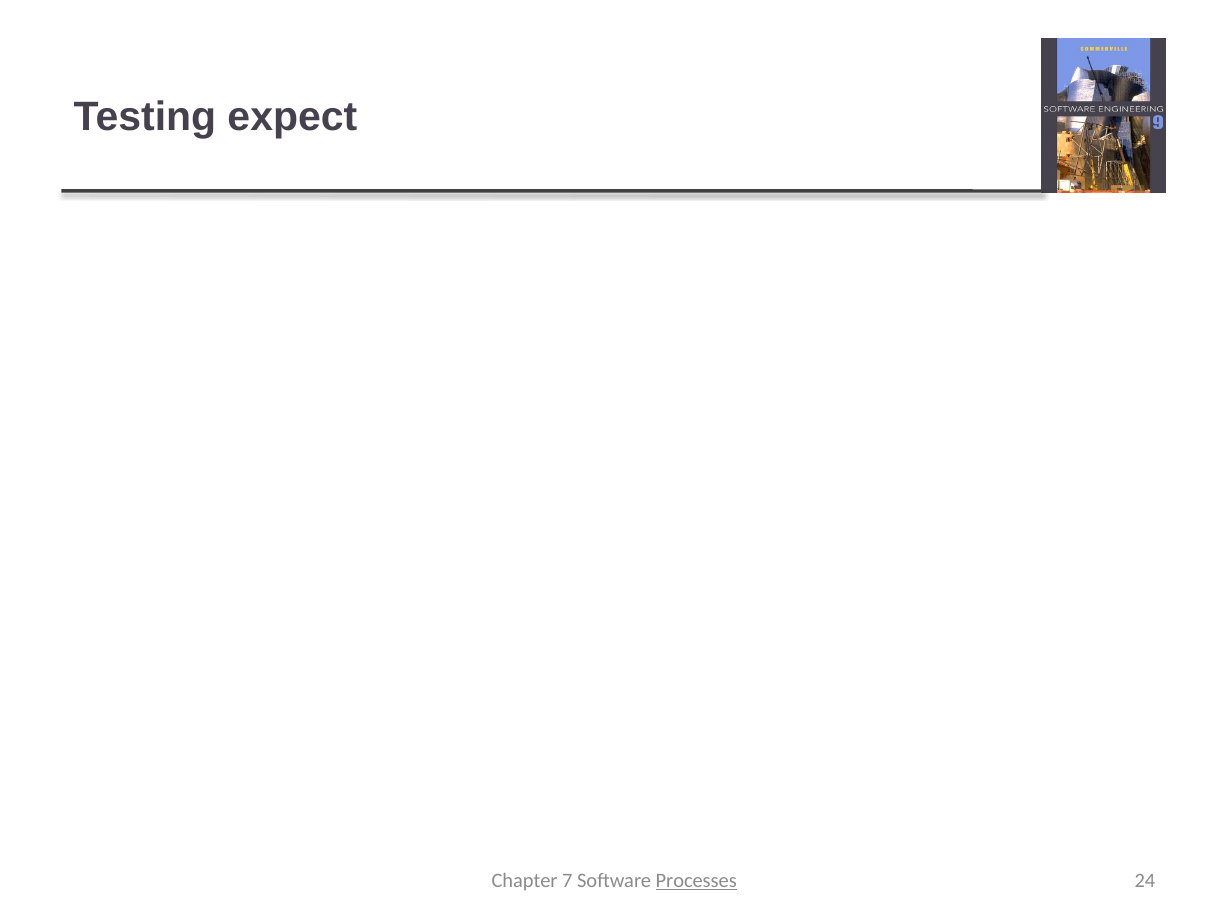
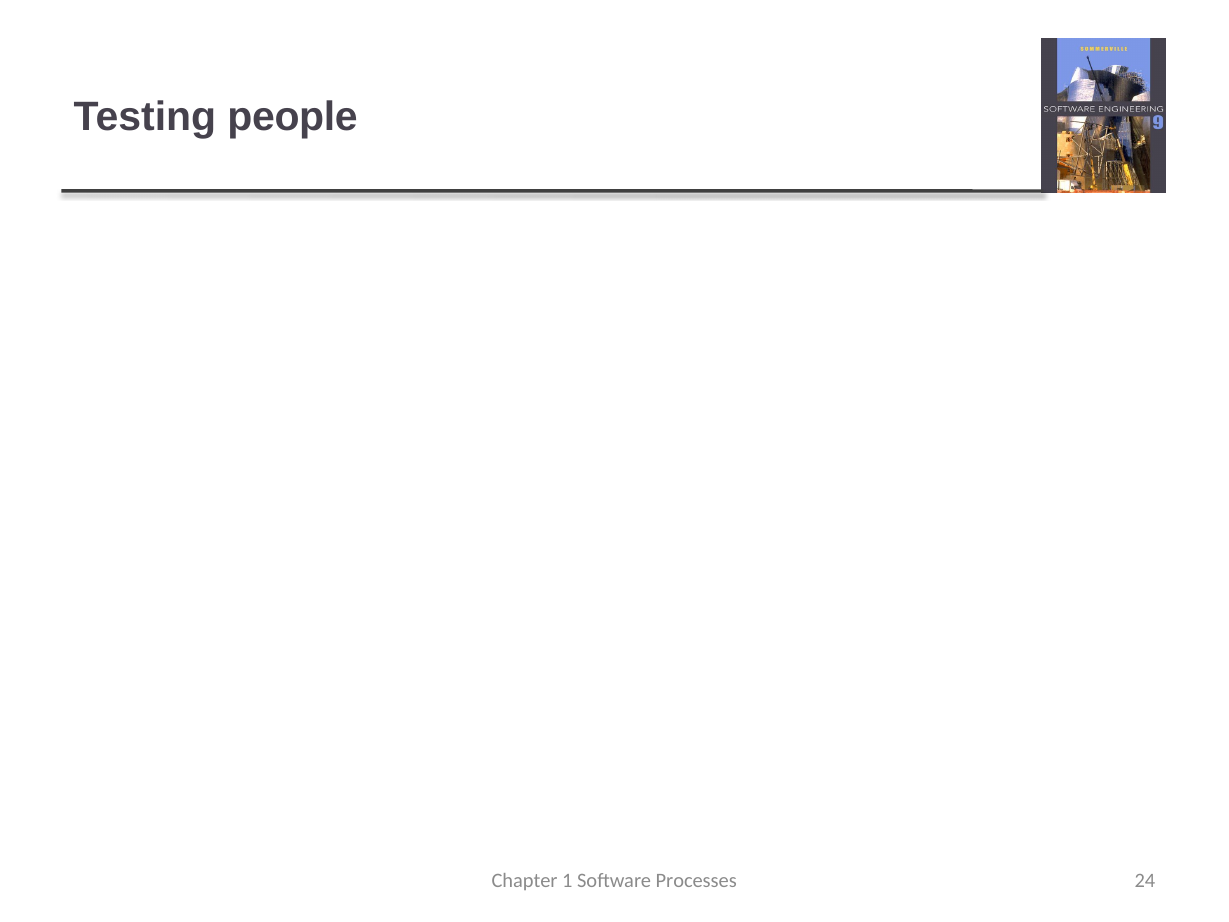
expect: expect -> people
7: 7 -> 1
Processes underline: present -> none
